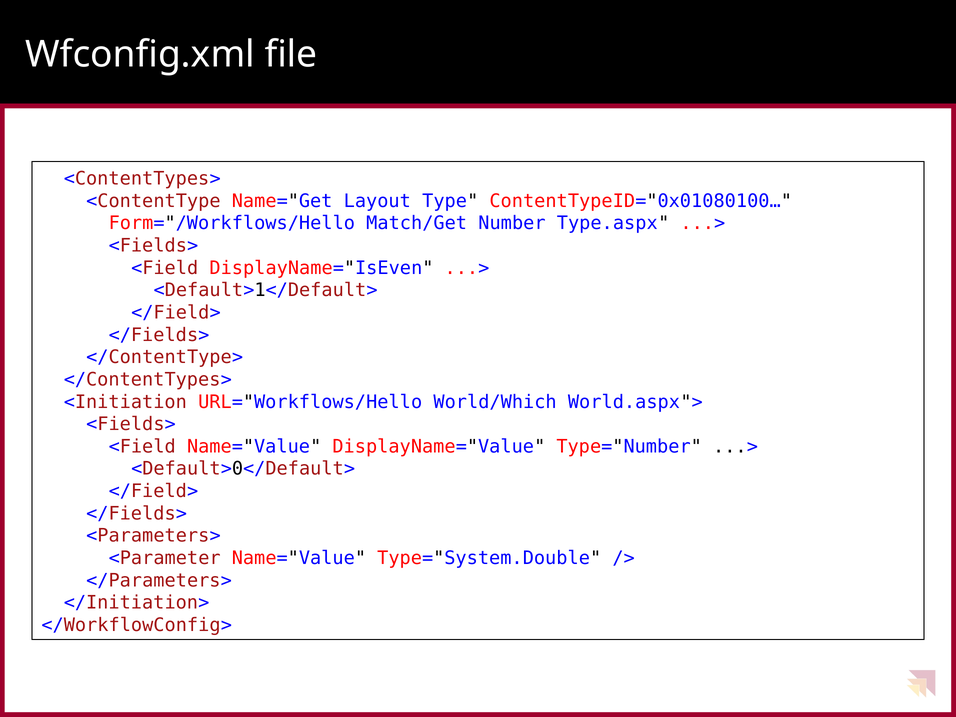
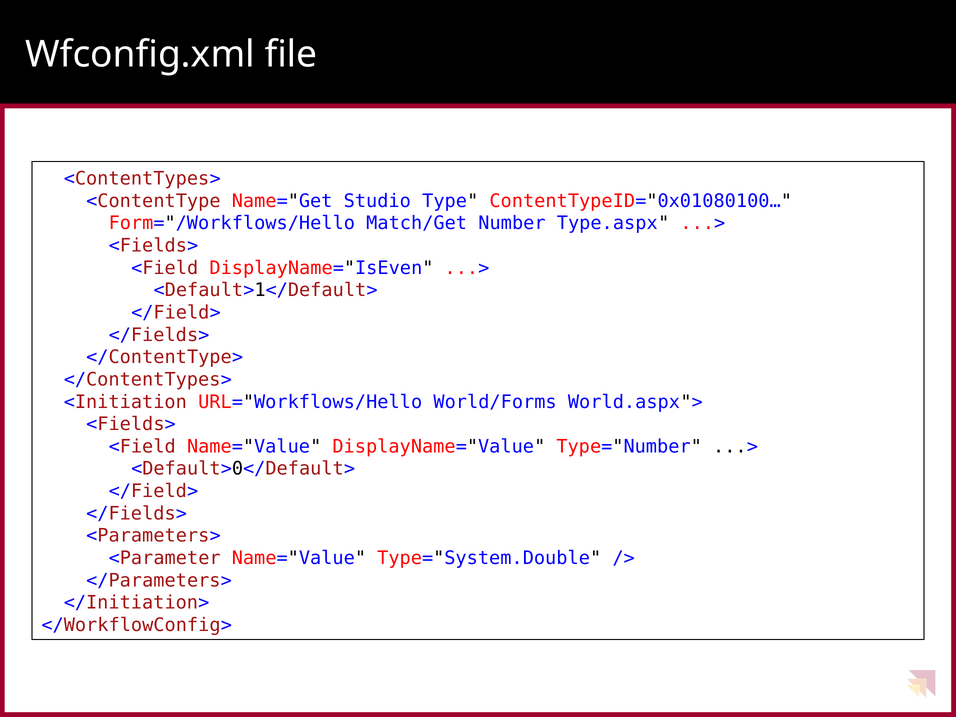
Layout: Layout -> Studio
World/Which: World/Which -> World/Forms
